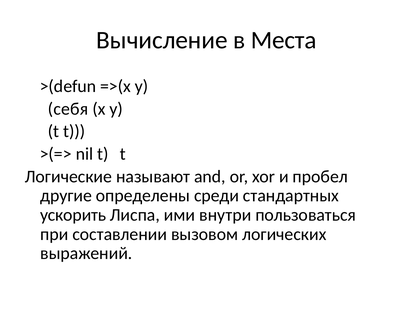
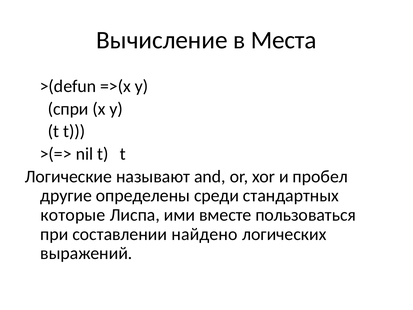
себя: себя -> спри
ускорить: ускорить -> которые
внутри: внутри -> вместе
вызовом: вызовом -> найдено
